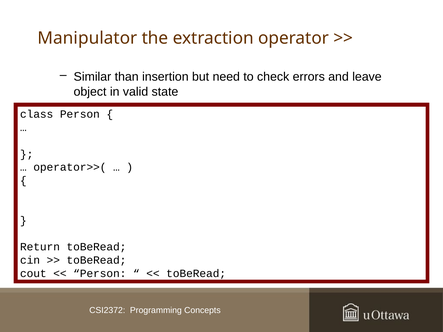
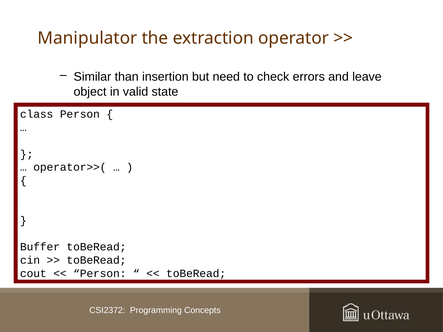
Return: Return -> Buffer
